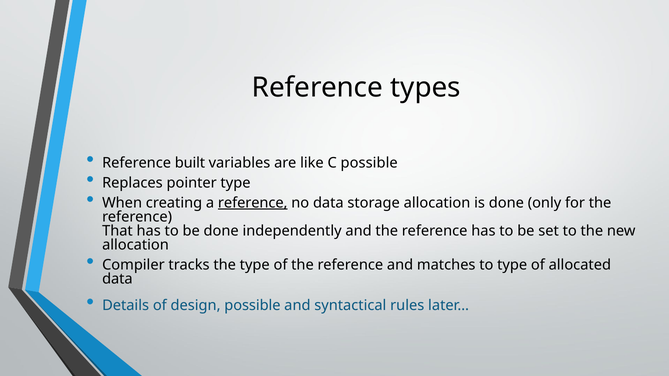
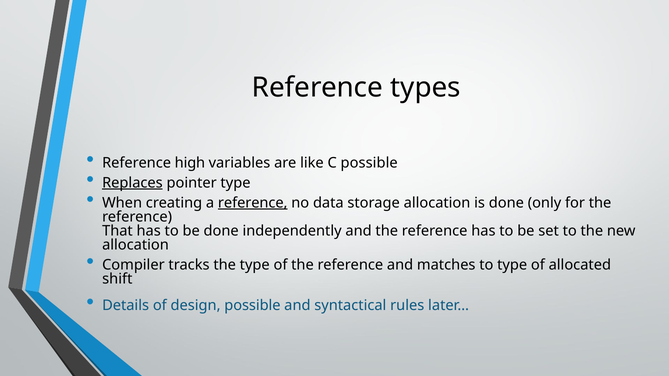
built: built -> high
Replaces underline: none -> present
data at (117, 279): data -> shift
